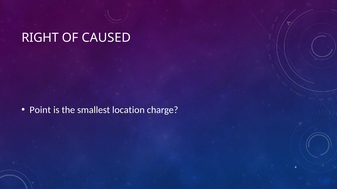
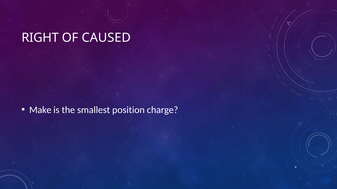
Point: Point -> Make
location: location -> position
